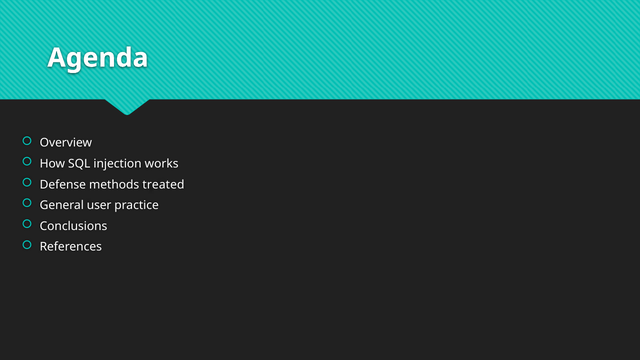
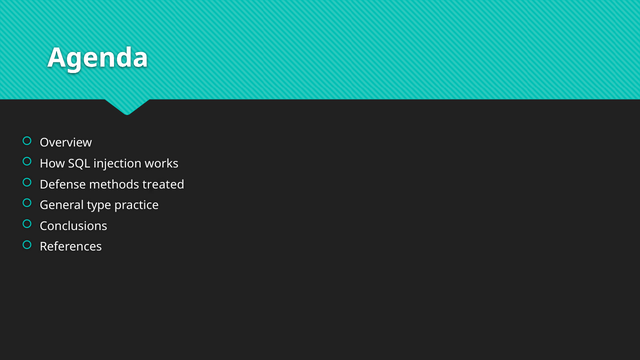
user: user -> type
